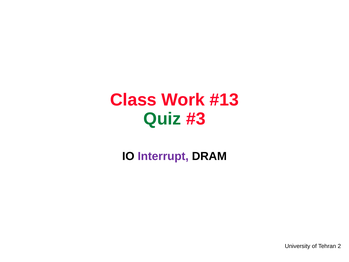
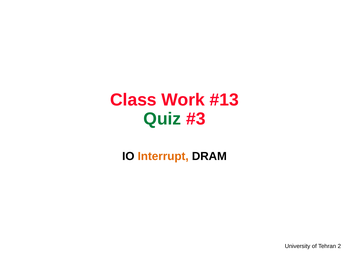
Interrupt colour: purple -> orange
